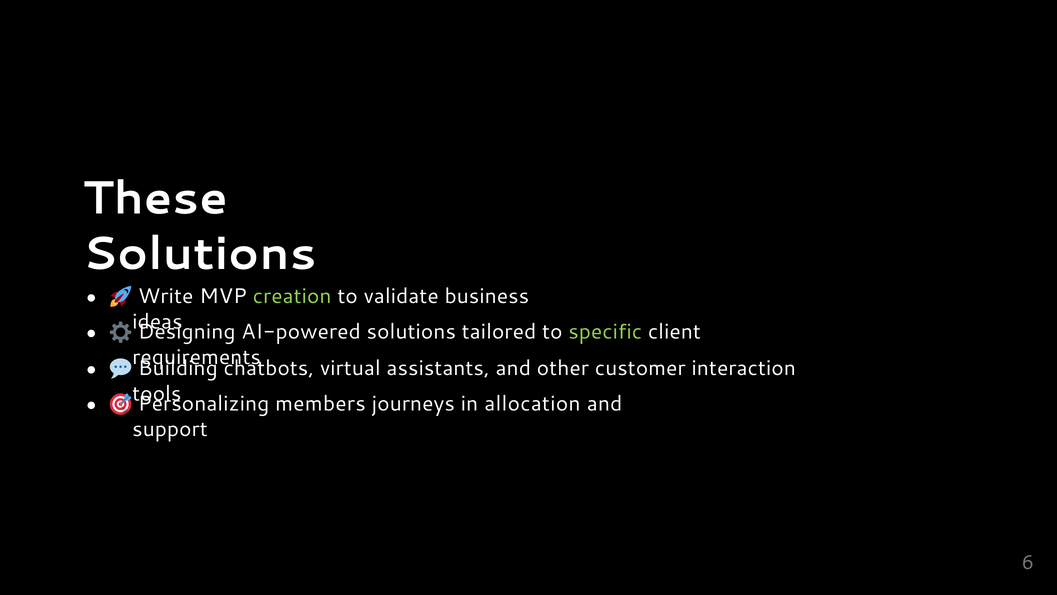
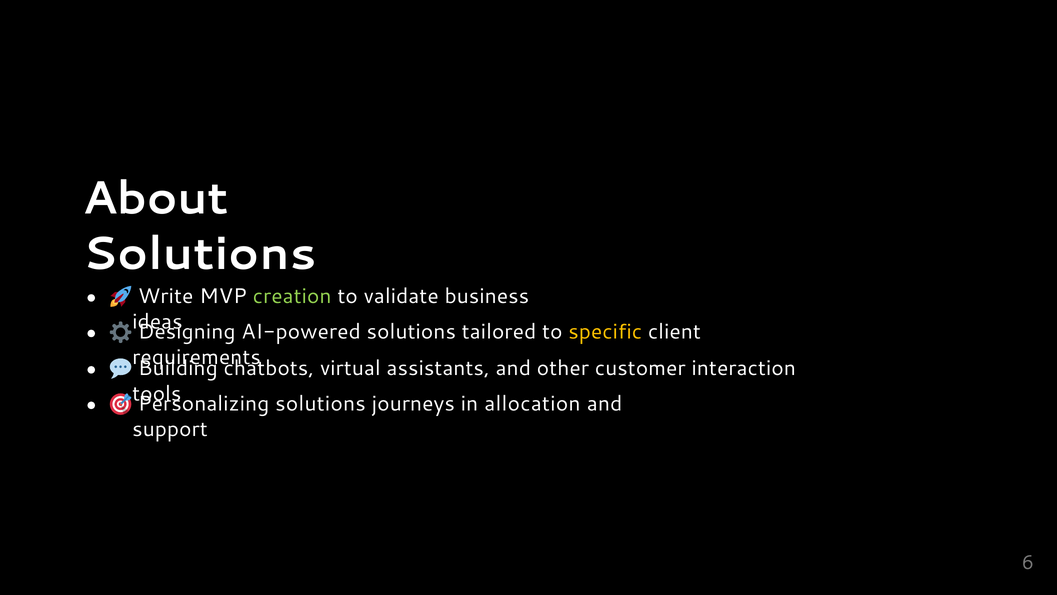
These: These -> About
specific colour: light green -> yellow
members at (320, 403): members -> solutions
